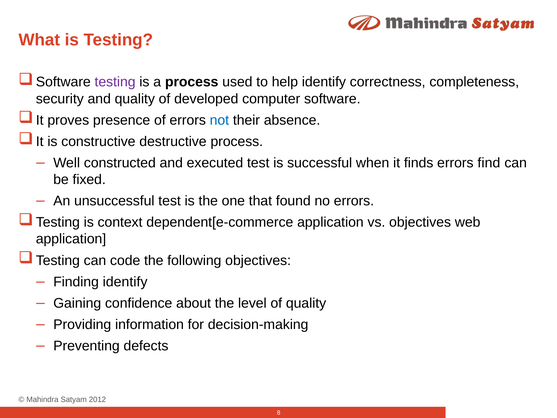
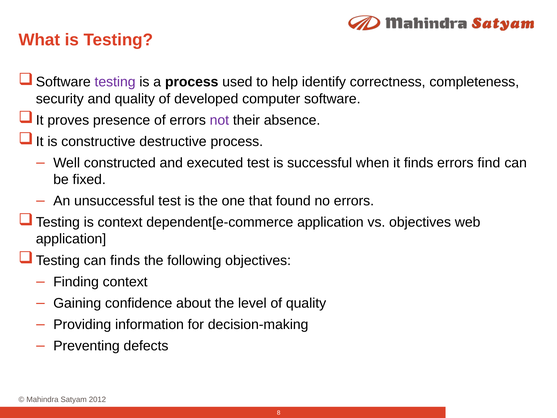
not colour: blue -> purple
can code: code -> finds
Finding identify: identify -> context
